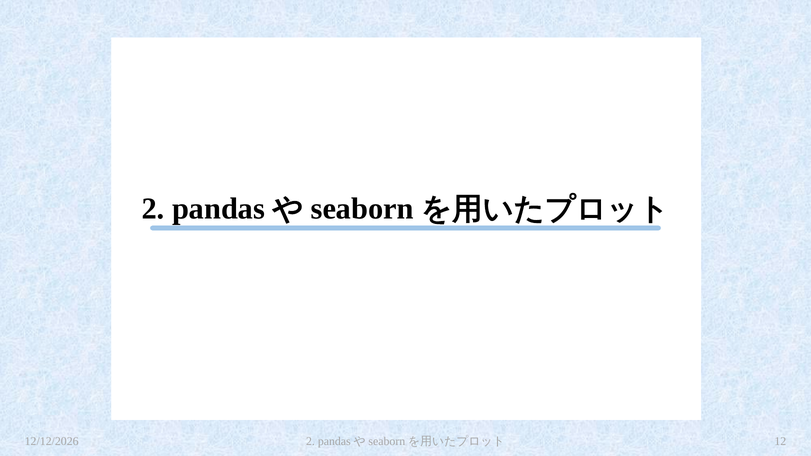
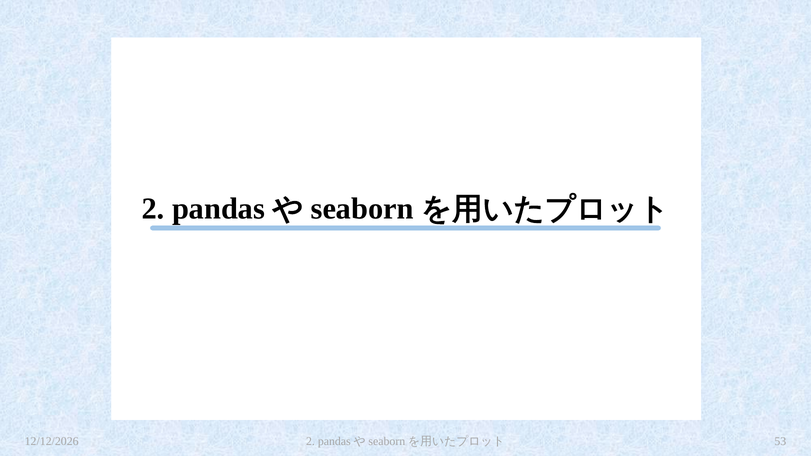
12: 12 -> 53
